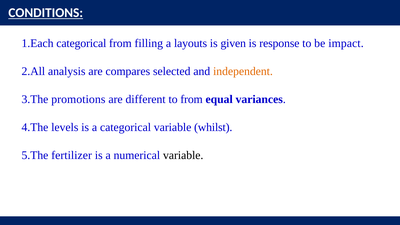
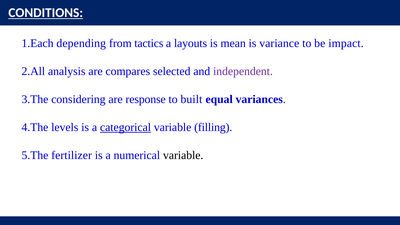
categorical at (81, 43): categorical -> depending
filling: filling -> tactics
given: given -> mean
response: response -> variance
independent colour: orange -> purple
promotions: promotions -> considering
different: different -> response
to from: from -> built
categorical at (126, 127) underline: none -> present
whilst: whilst -> filling
